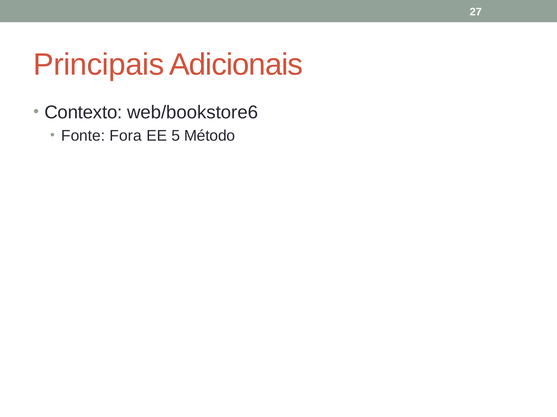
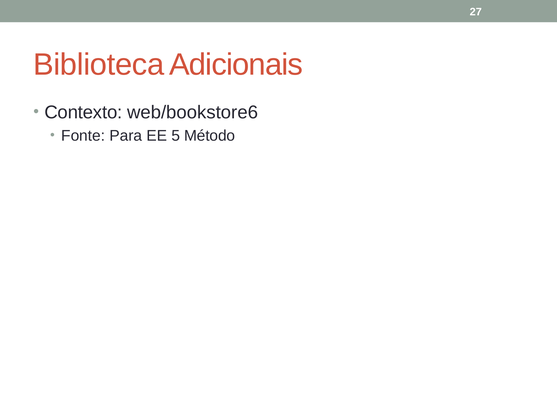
Principais: Principais -> Biblioteca
Fora: Fora -> Para
